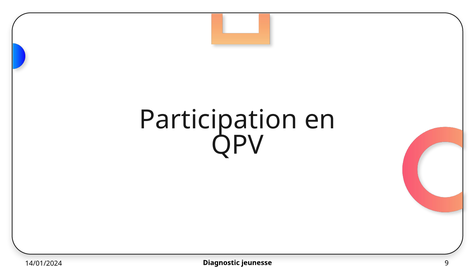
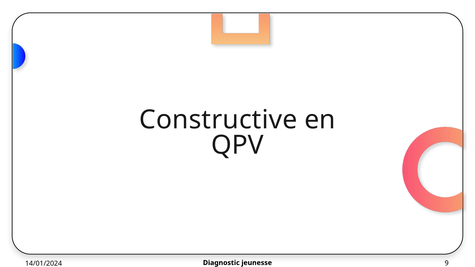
Participation: Participation -> Constructive
